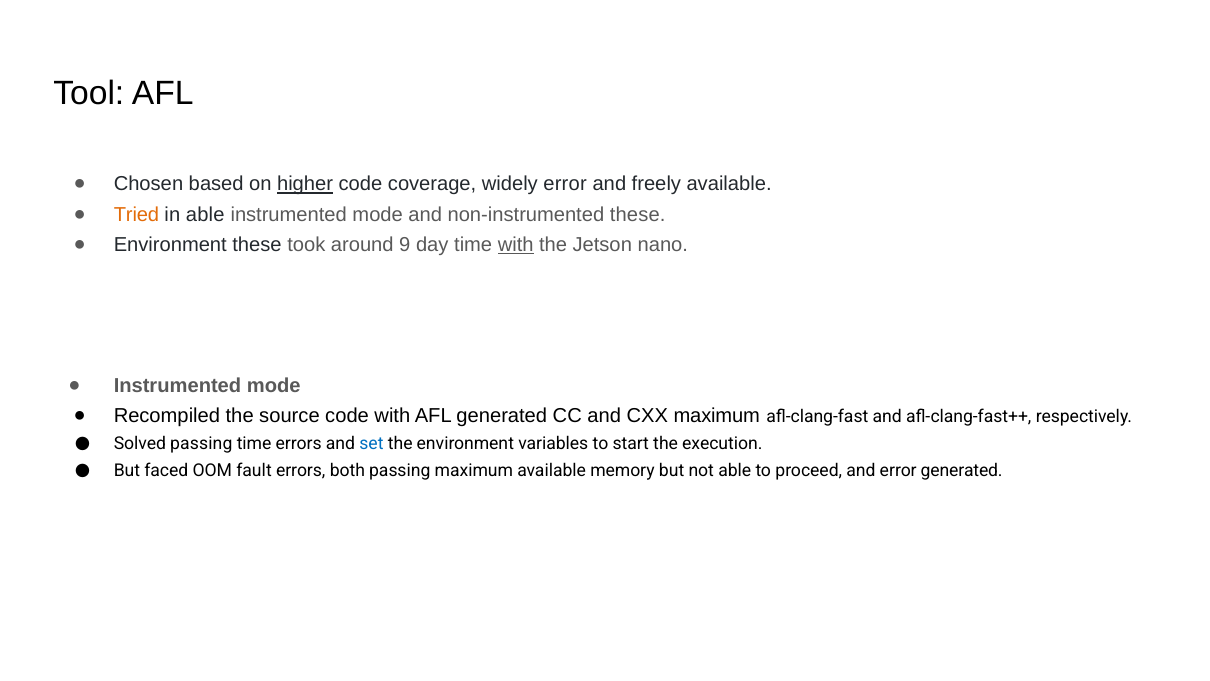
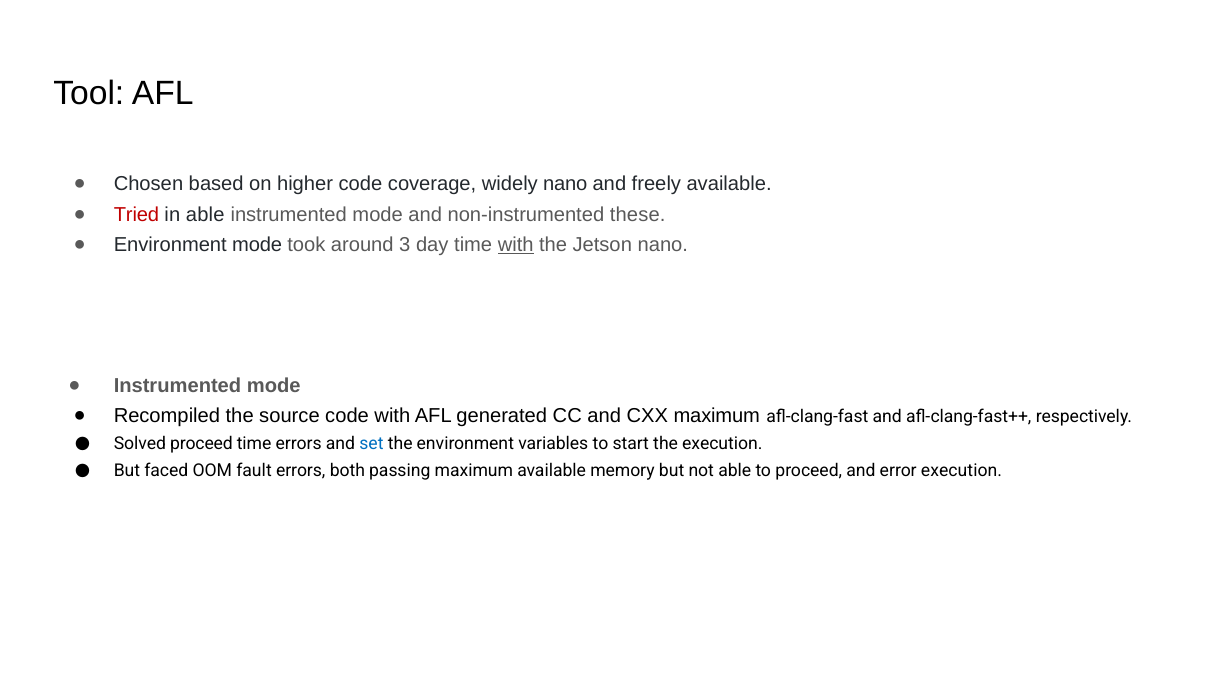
higher underline: present -> none
widely error: error -> nano
Tried colour: orange -> red
Environment these: these -> mode
9: 9 -> 3
Solved passing: passing -> proceed
error generated: generated -> execution
